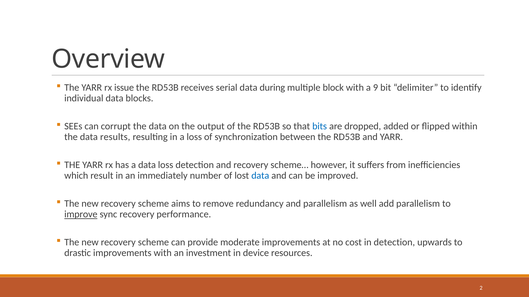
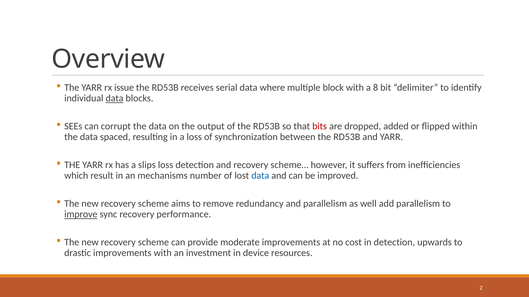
during: during -> where
9: 9 -> 8
data at (115, 99) underline: none -> present
bits colour: blue -> red
results: results -> spaced
a data: data -> slips
immediately: immediately -> mechanisms
